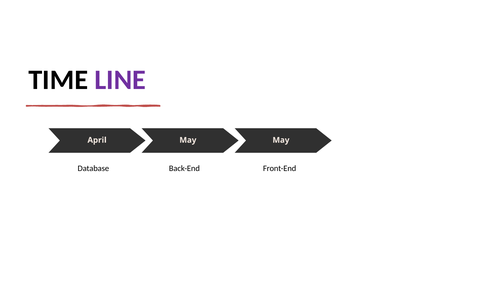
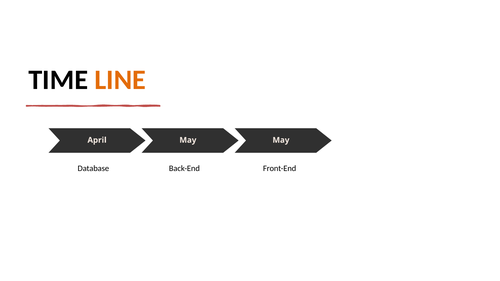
LINE colour: purple -> orange
